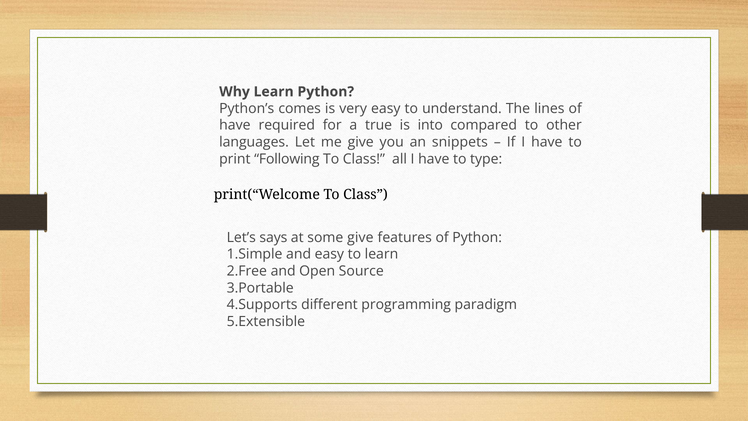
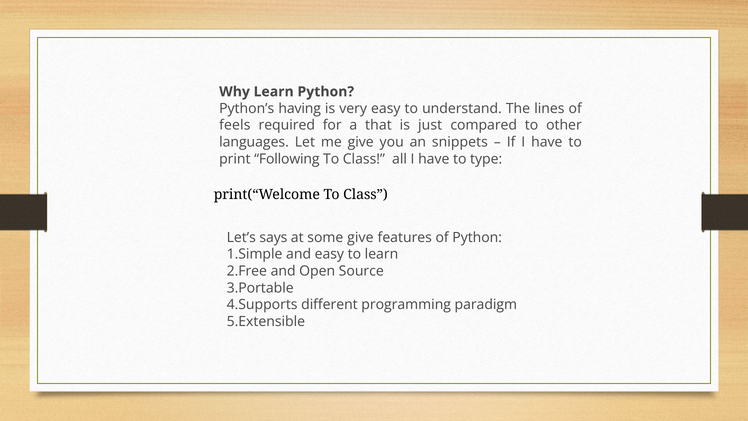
comes: comes -> having
have at (235, 125): have -> feels
true: true -> that
into: into -> just
